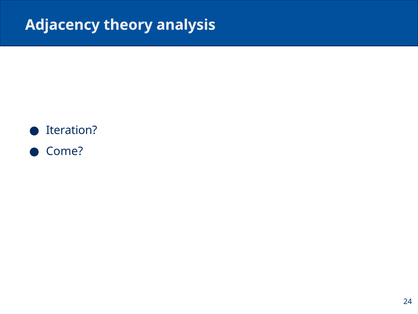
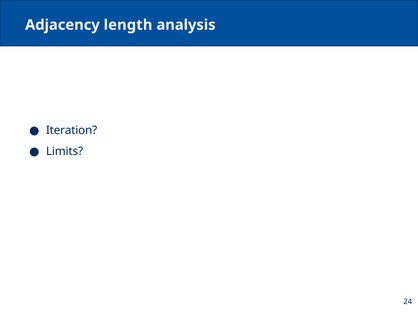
theory: theory -> length
Come: Come -> Limits
